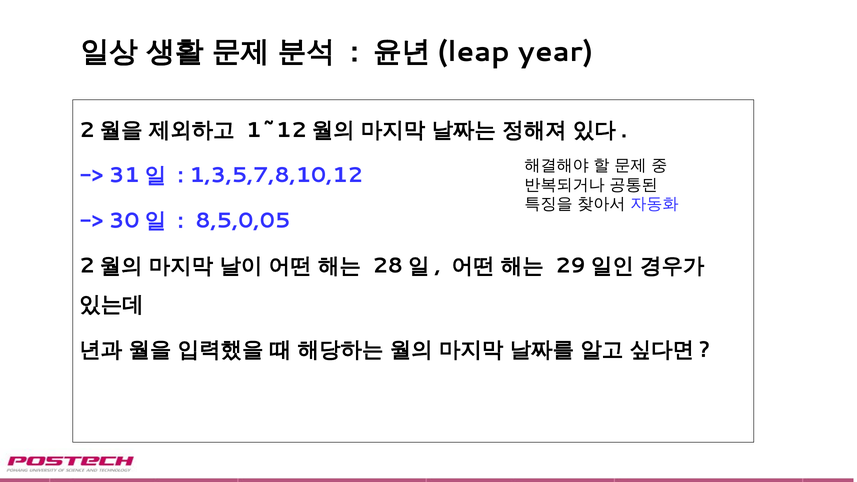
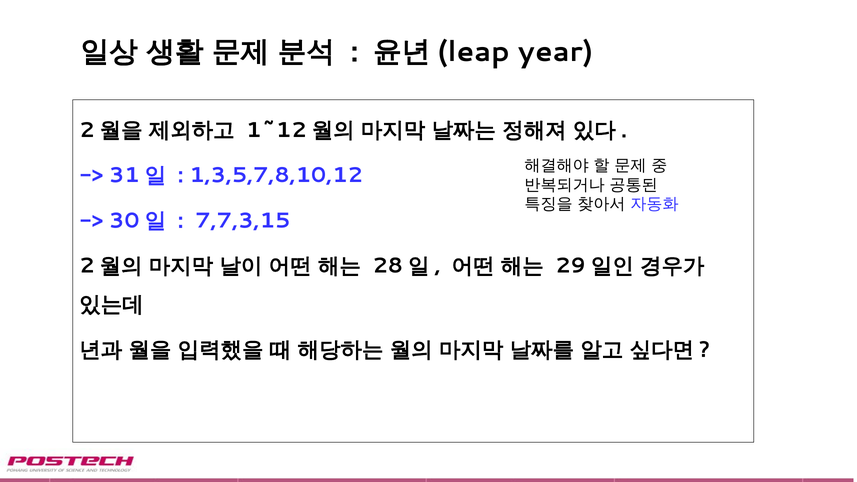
8,5,0,05: 8,5,0,05 -> 7,7,3,15
